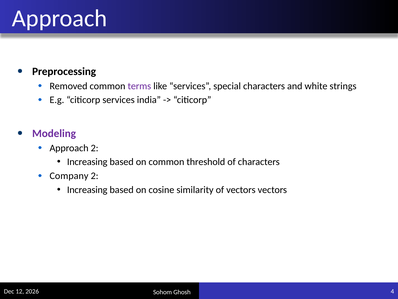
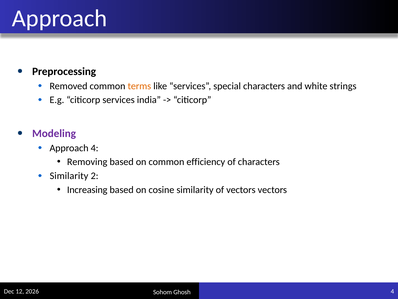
terms colour: purple -> orange
Approach 2: 2 -> 4
Increasing at (87, 162): Increasing -> Removing
threshold: threshold -> efficiency
Company at (69, 176): Company -> Similarity
